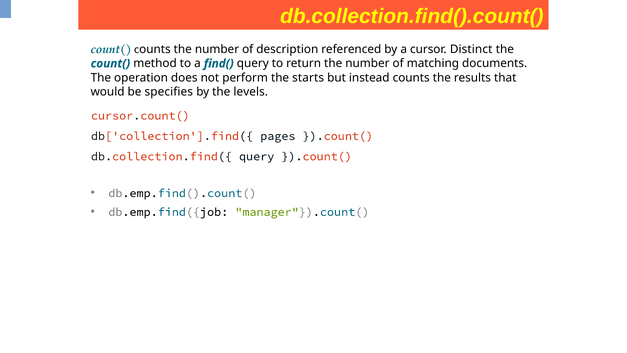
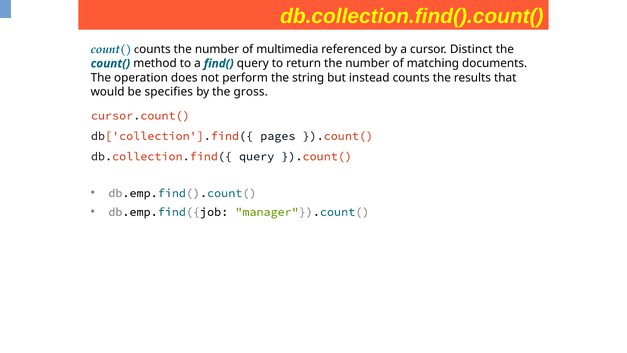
description: description -> multimedia
starts: starts -> string
levels: levels -> gross
